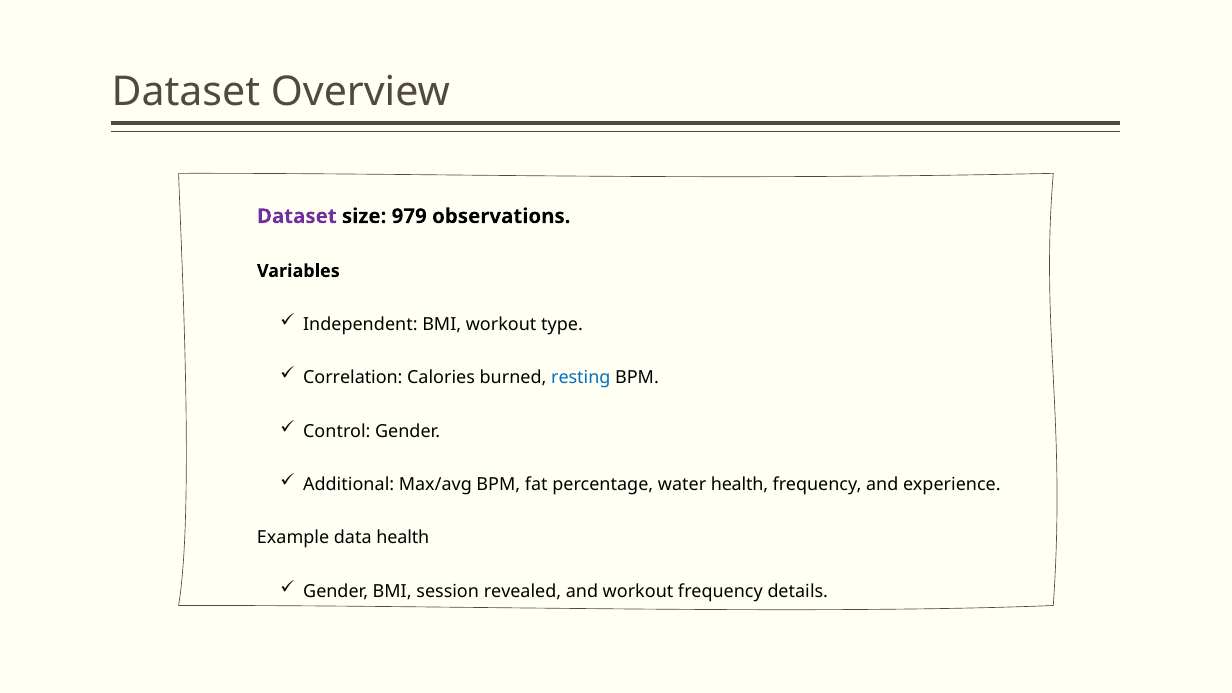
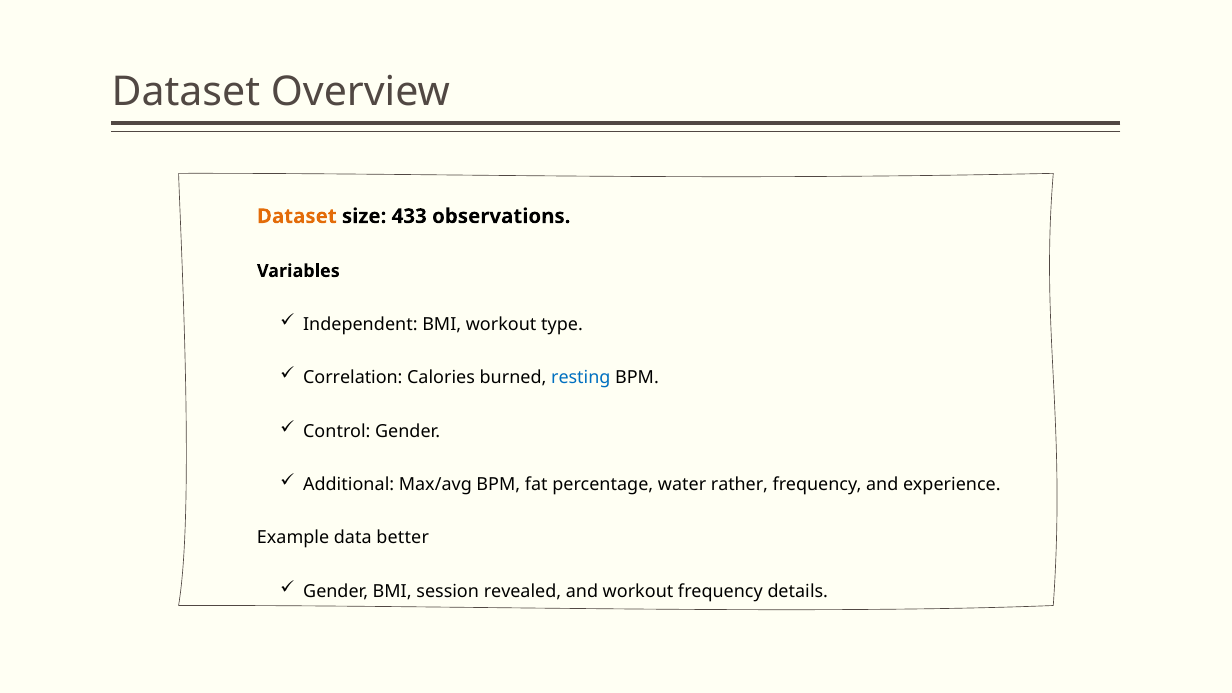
Dataset at (297, 216) colour: purple -> orange
979: 979 -> 433
water health: health -> rather
data health: health -> better
